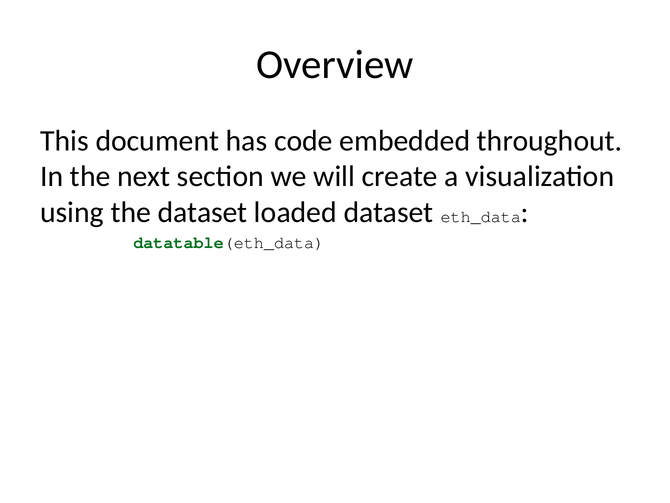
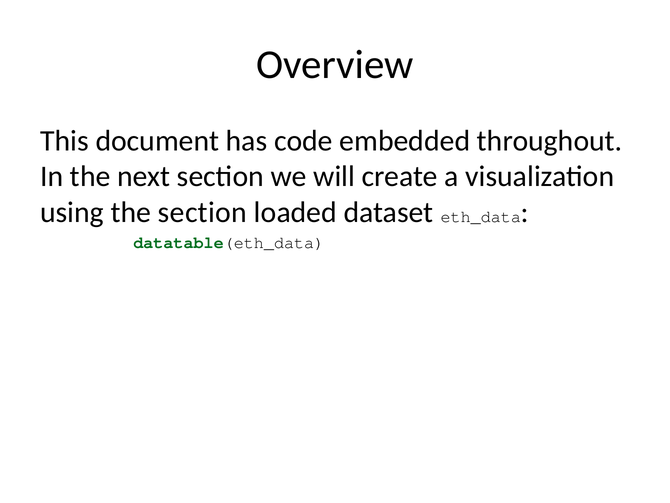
the dataset: dataset -> section
